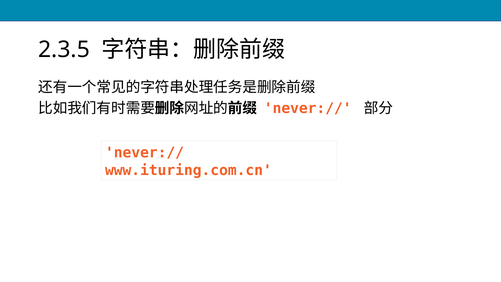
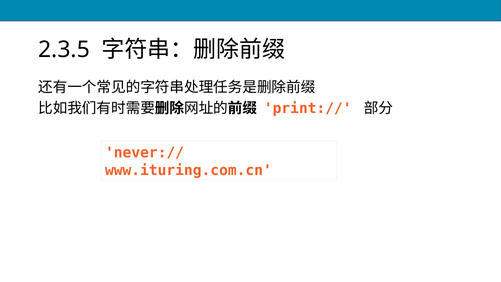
never:// at (308, 108): never:// -> print://
